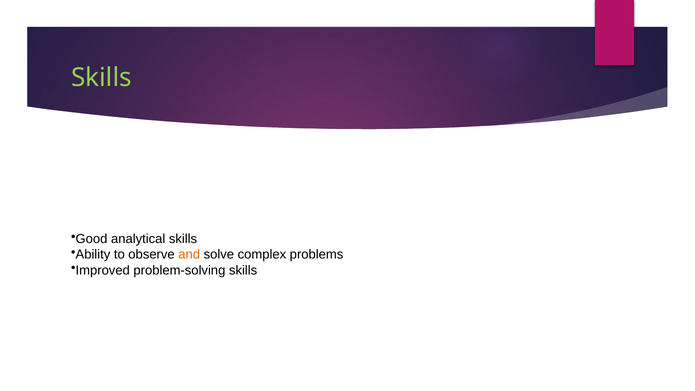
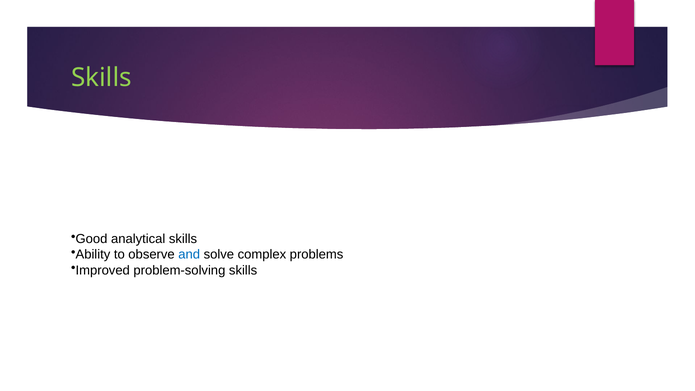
and colour: orange -> blue
